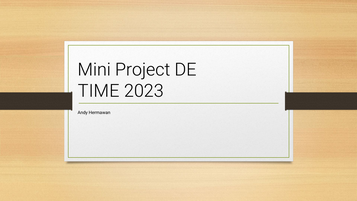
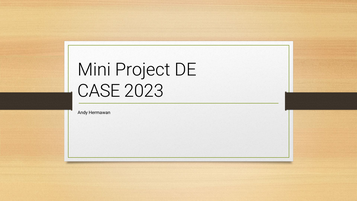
TIME: TIME -> CASE
